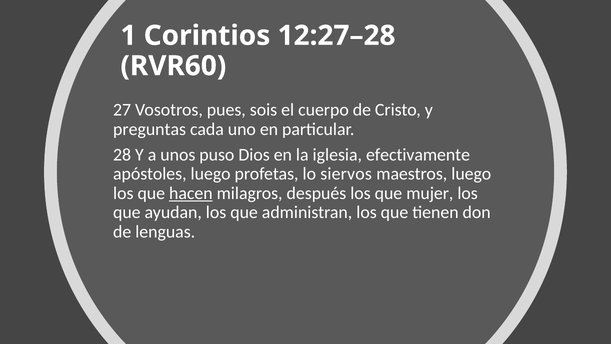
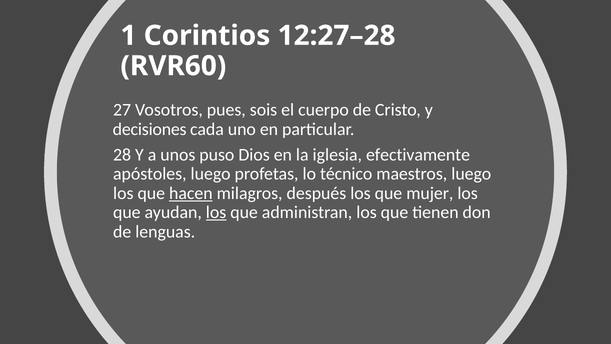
preguntas: preguntas -> decisiones
siervos: siervos -> técnico
los at (216, 212) underline: none -> present
